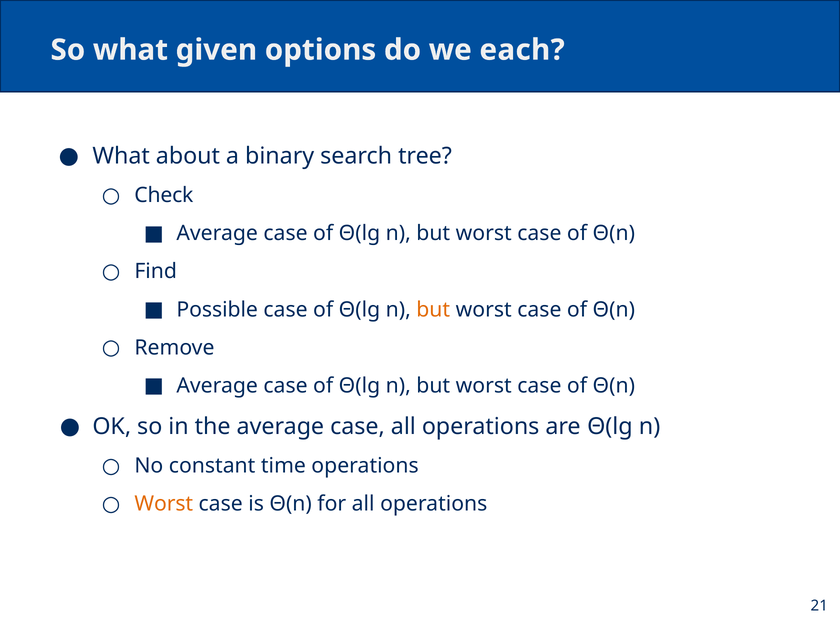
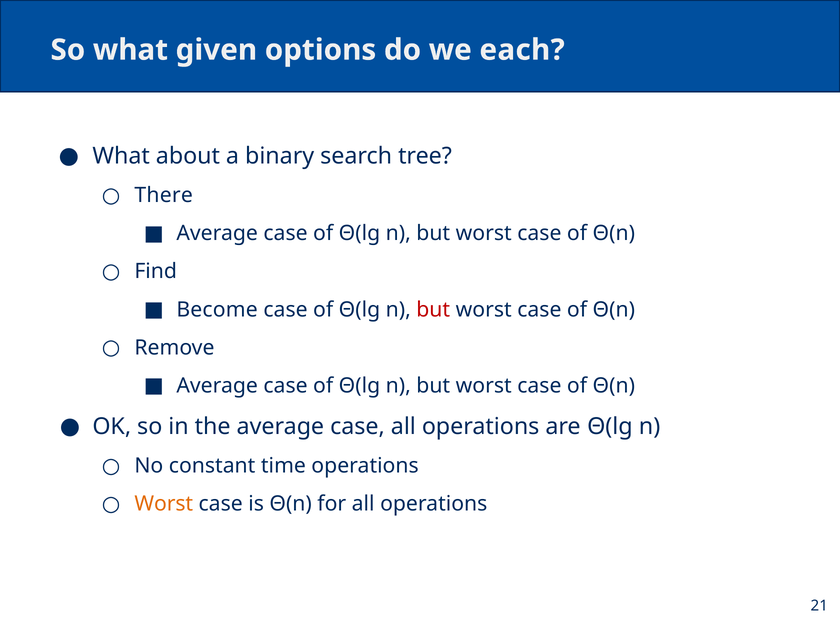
Check: Check -> There
Possible: Possible -> Become
but at (433, 310) colour: orange -> red
